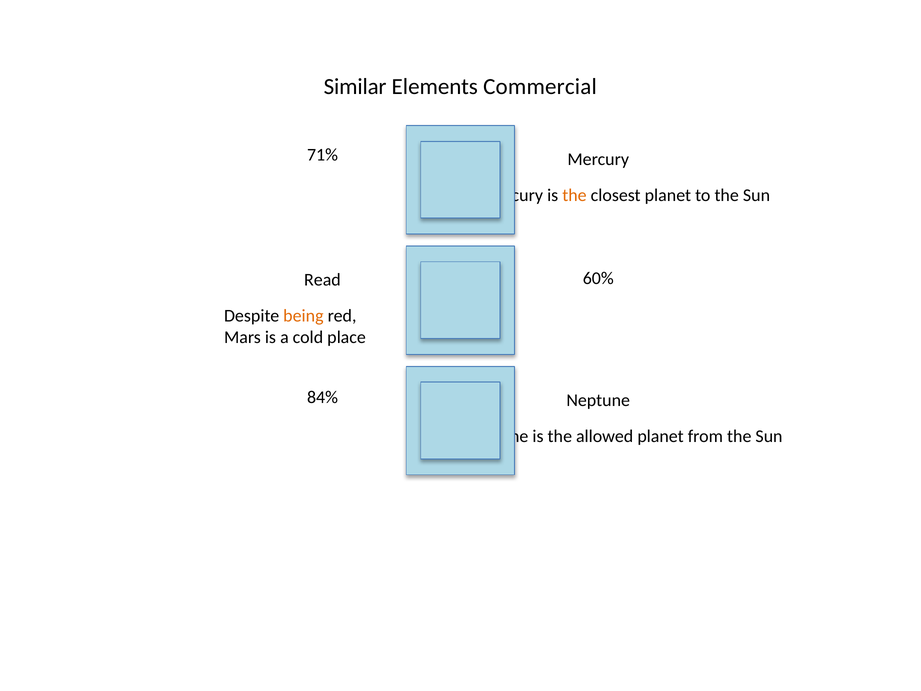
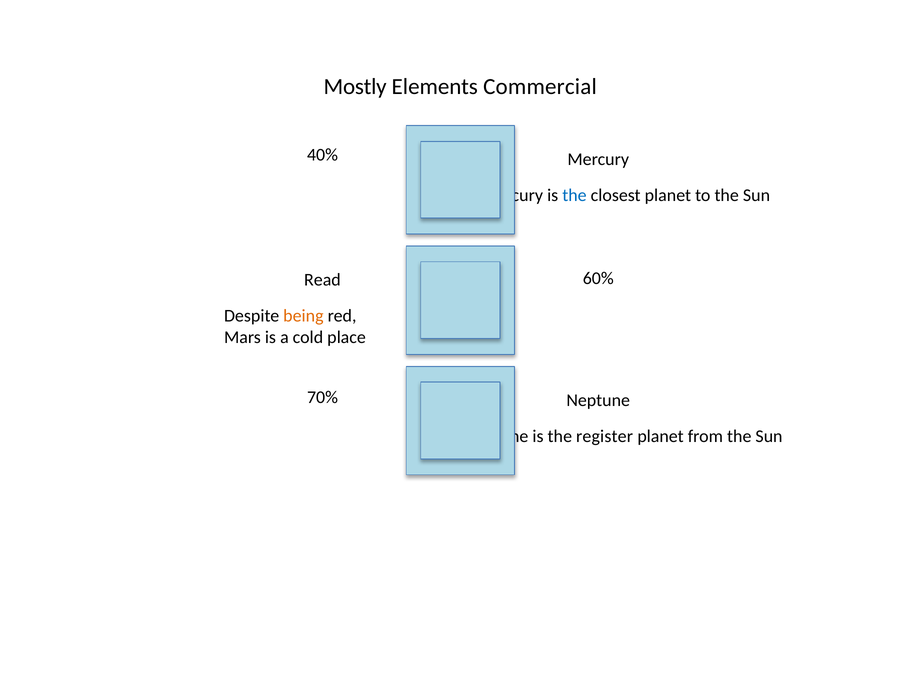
Similar: Similar -> Mostly
71%: 71% -> 40%
the at (574, 195) colour: orange -> blue
84%: 84% -> 70%
allowed: allowed -> register
